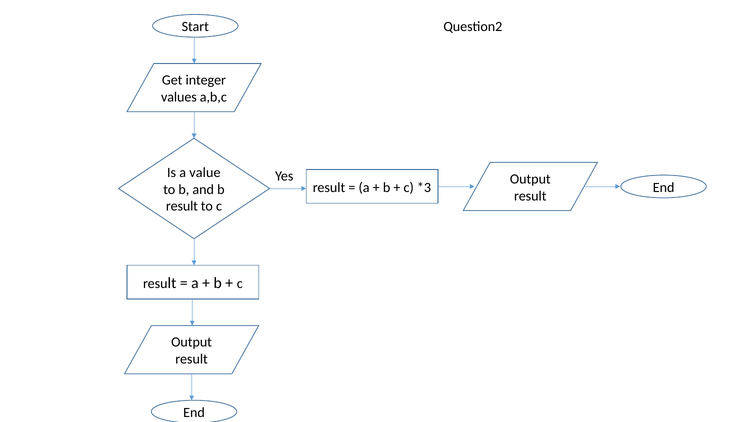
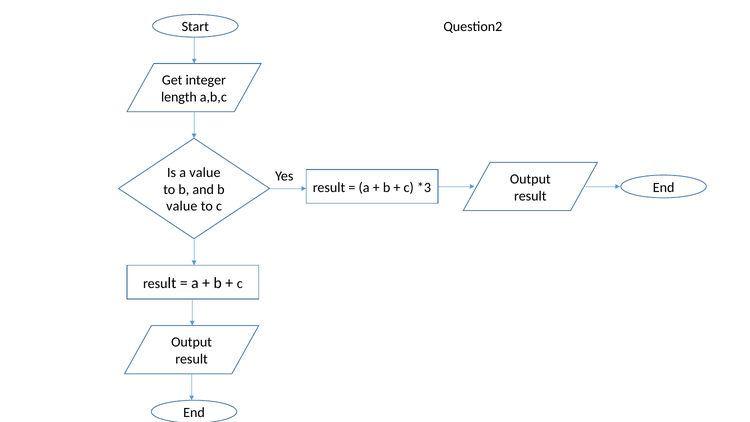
values: values -> length
result at (182, 206): result -> value
